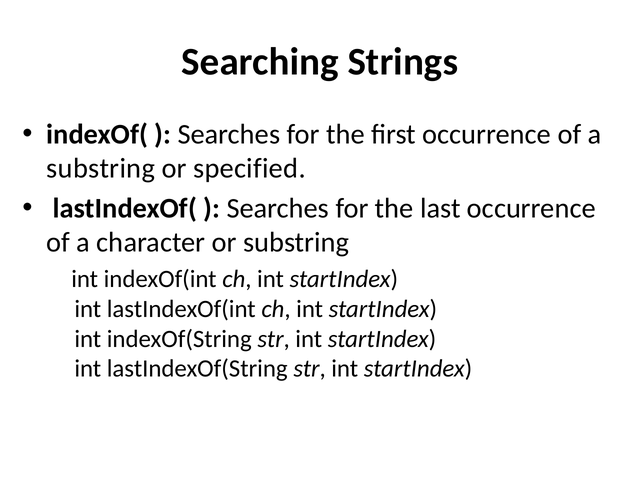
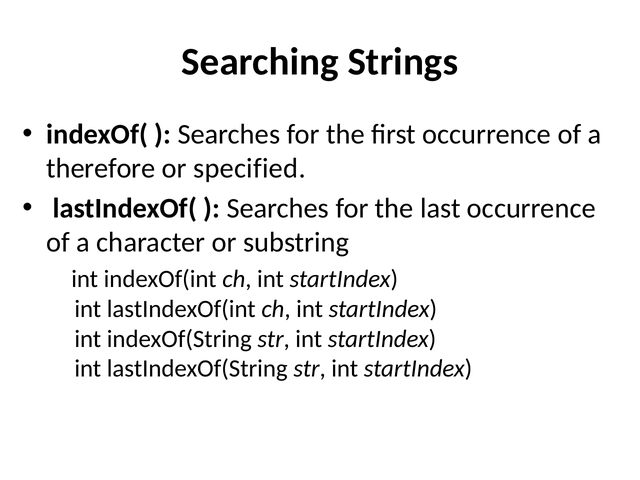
substring at (101, 168): substring -> therefore
